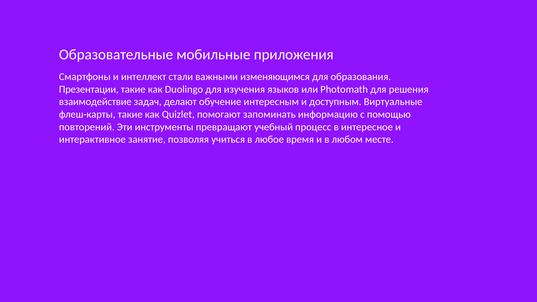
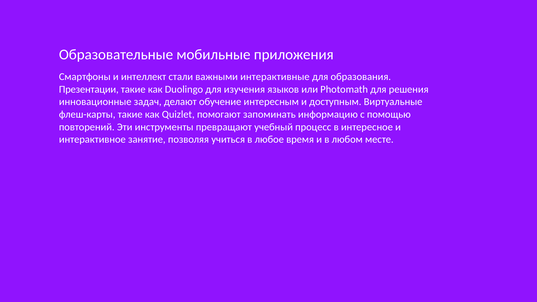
изменяющимся: изменяющимся -> интерактивные
взаимодействие: взаимодействие -> инновационные
